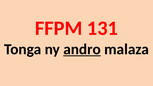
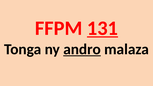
131 underline: none -> present
